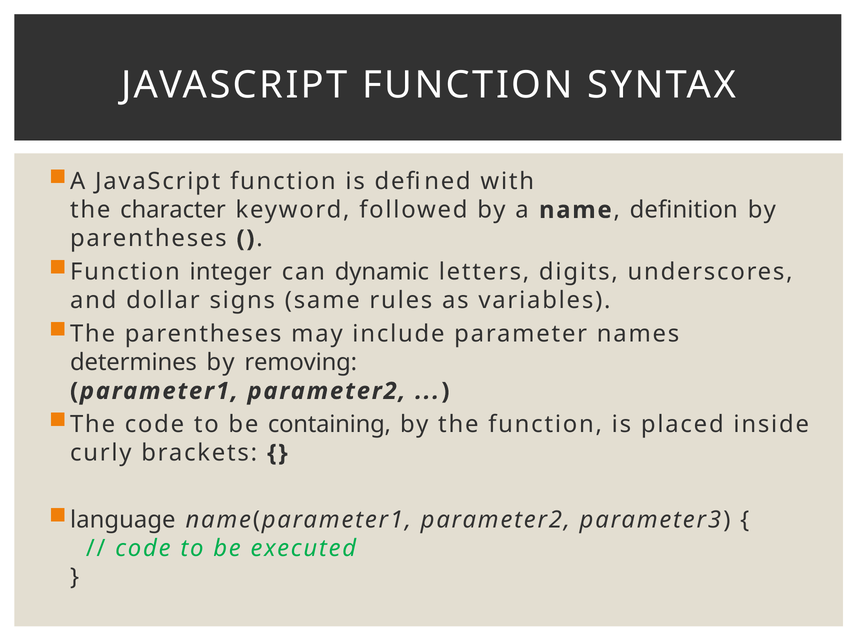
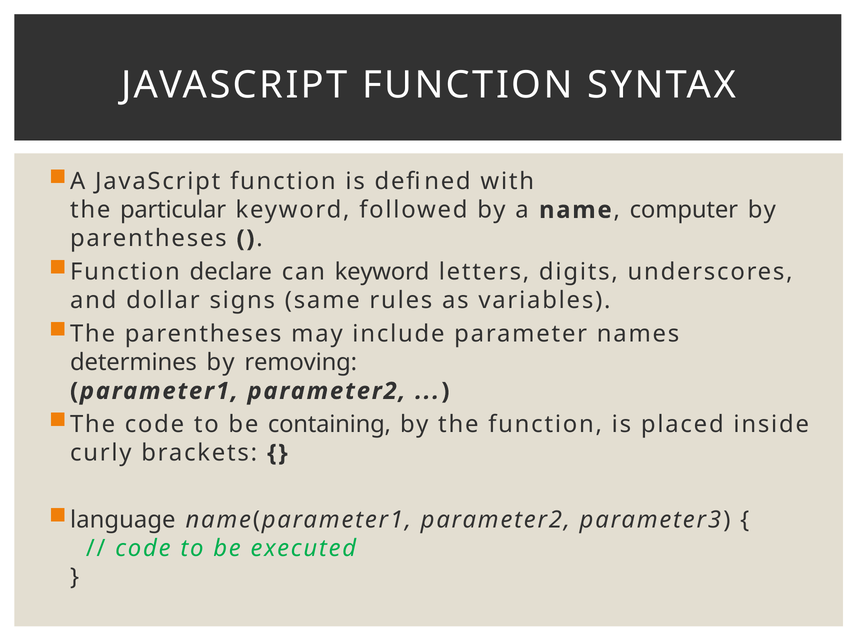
character: character -> particular
definition: definition -> computer
integer: integer -> declare
can dynamic: dynamic -> keyword
